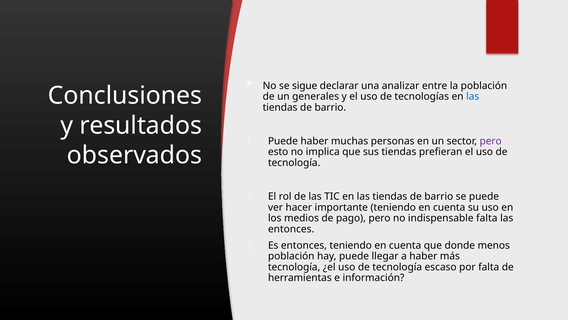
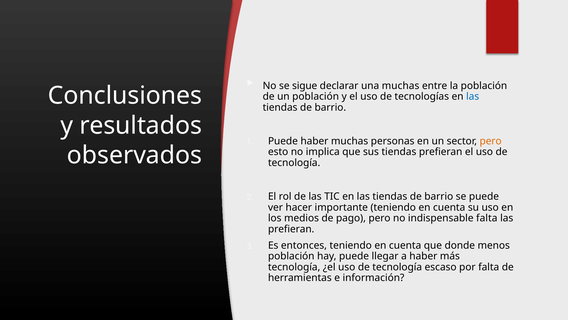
una analizar: analizar -> muchas
un generales: generales -> población
pero at (491, 141) colour: purple -> orange
entonces at (291, 229): entonces -> prefieran
